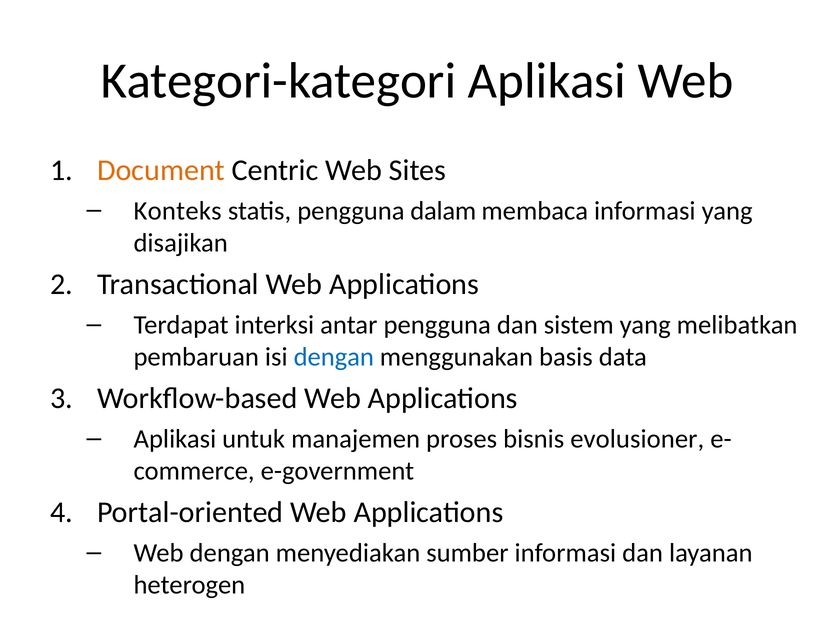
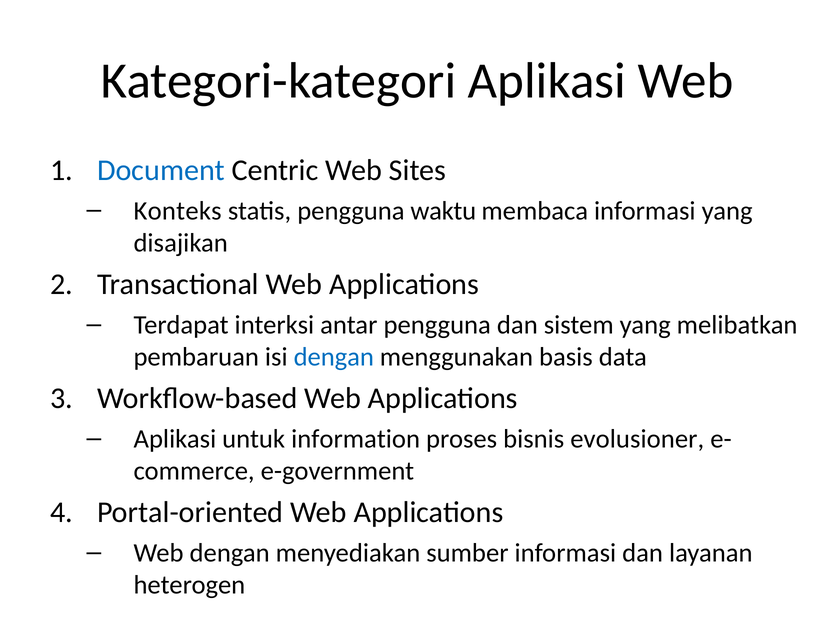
Document colour: orange -> blue
dalam: dalam -> waktu
manajemen: manajemen -> information
